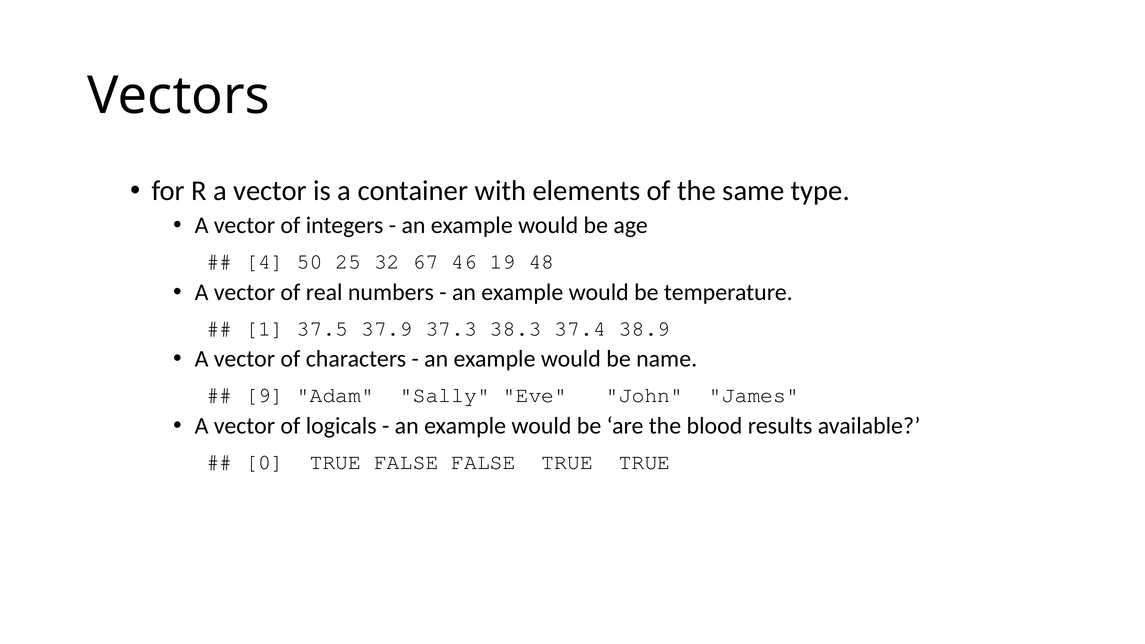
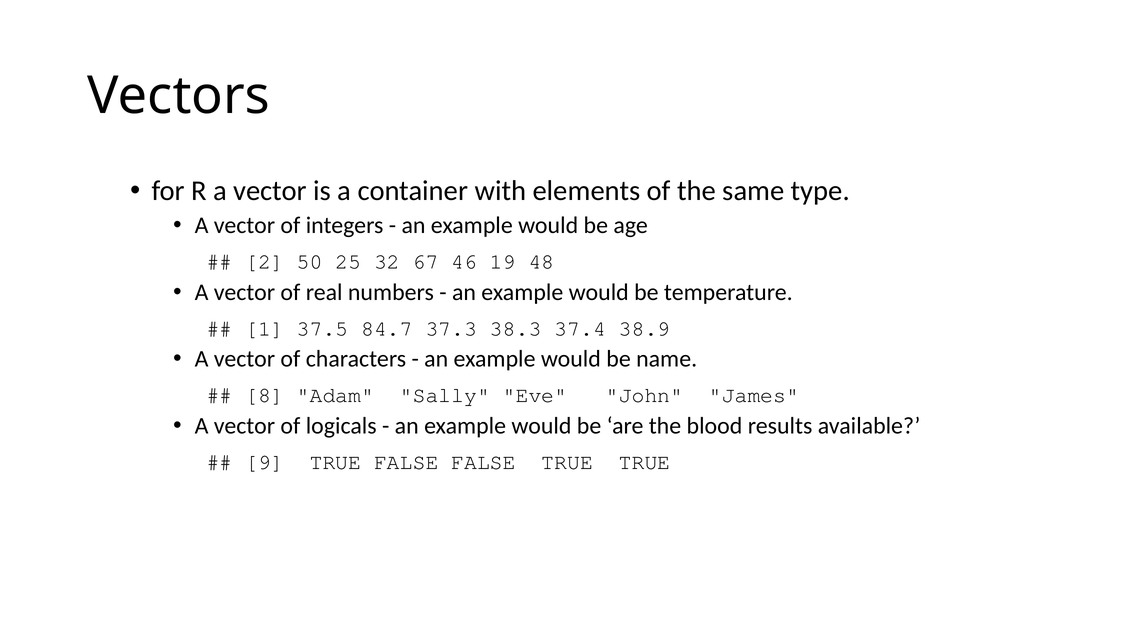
4: 4 -> 2
37.9: 37.9 -> 84.7
9: 9 -> 8
0: 0 -> 9
